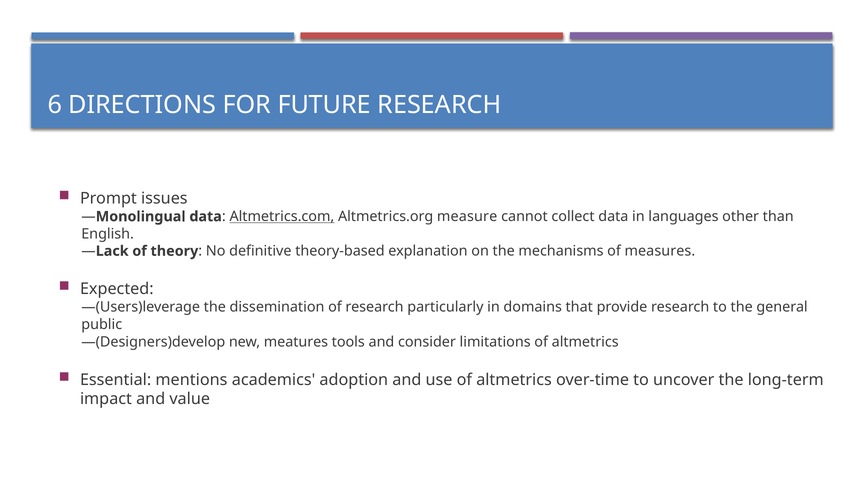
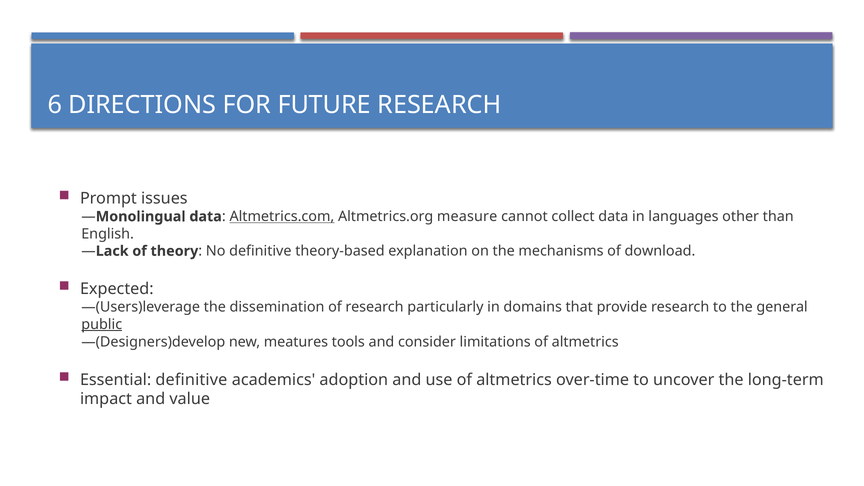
measures: measures -> download
public underline: none -> present
Essential mentions: mentions -> definitive
